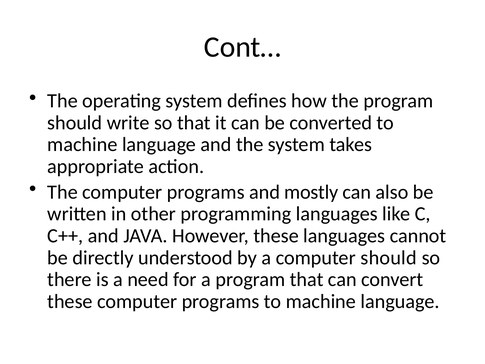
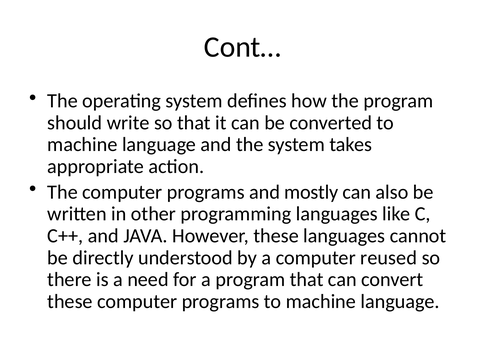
computer should: should -> reused
